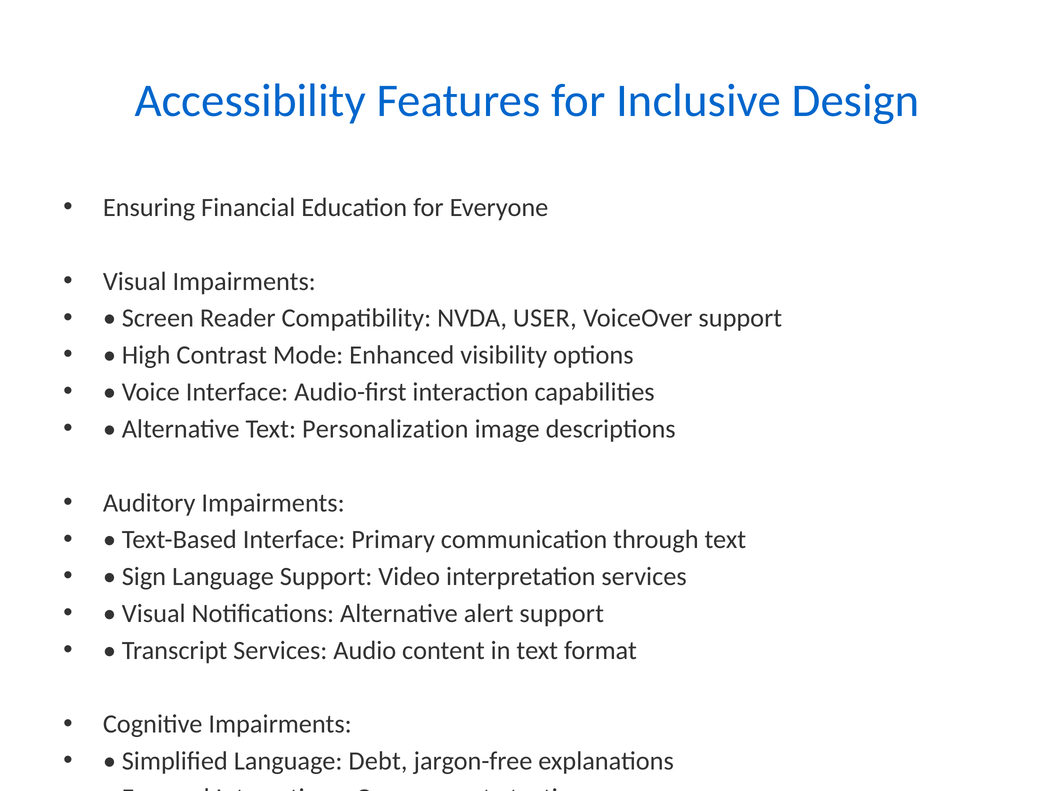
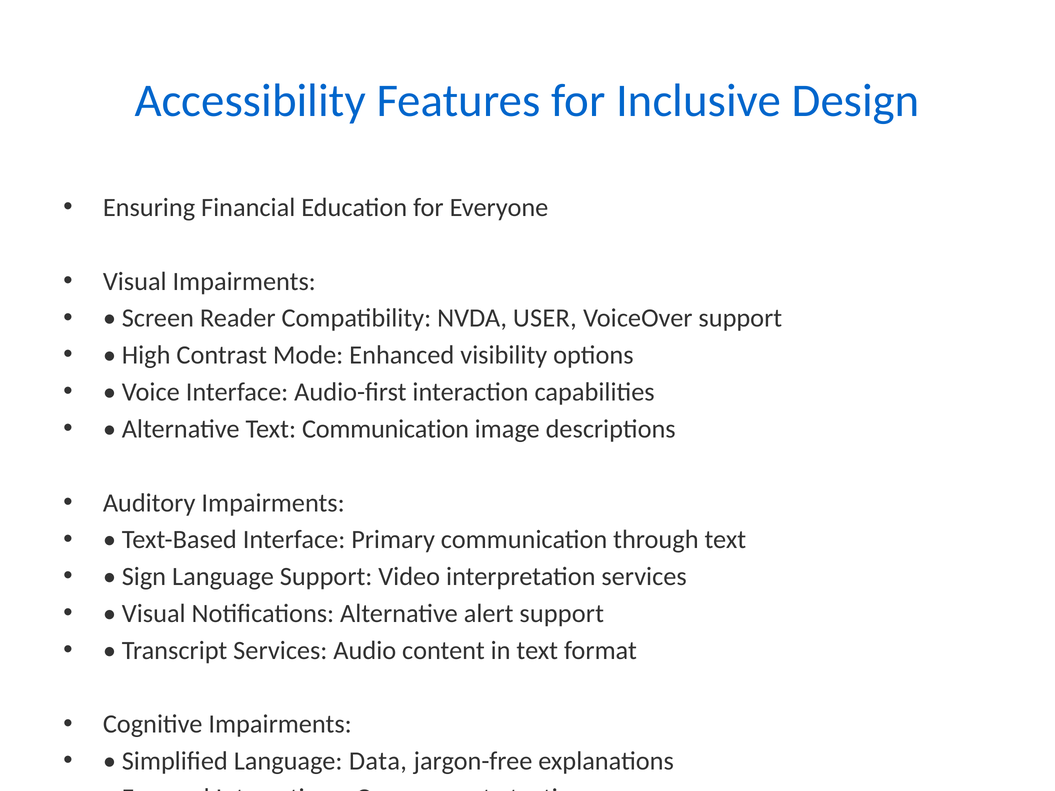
Text Personalization: Personalization -> Communication
Debt: Debt -> Data
